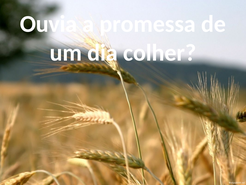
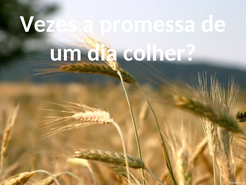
Ouvia: Ouvia -> Vezes
